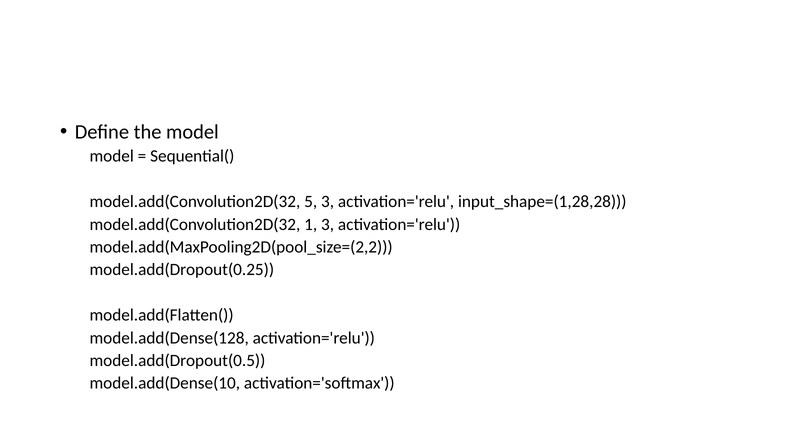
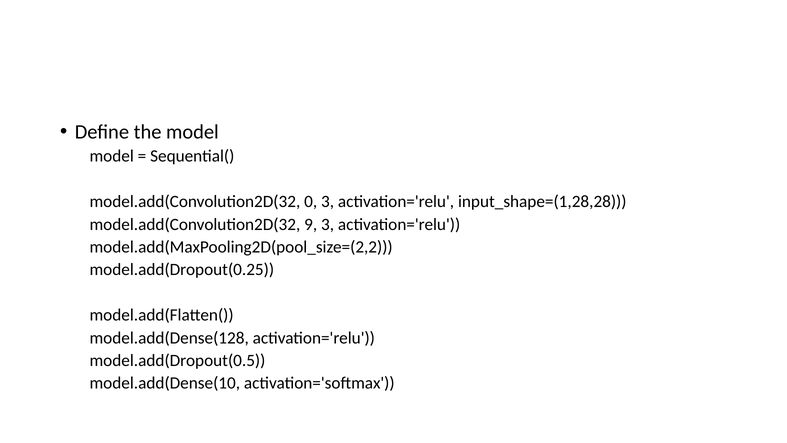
5: 5 -> 0
1: 1 -> 9
